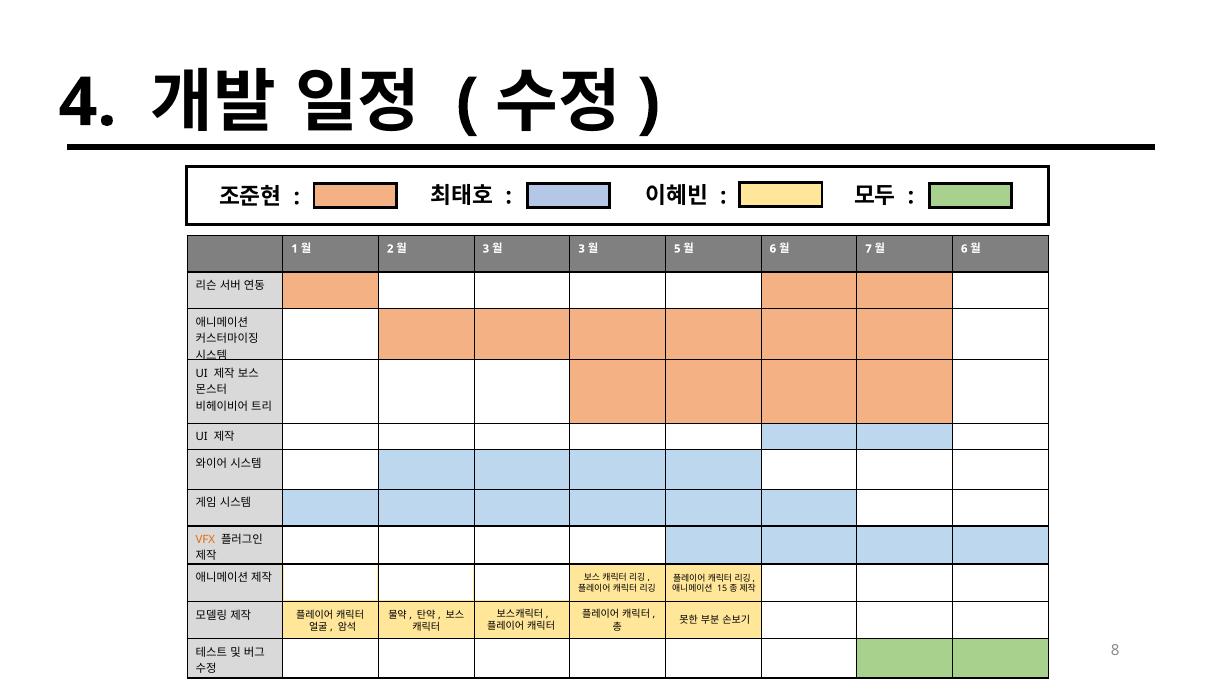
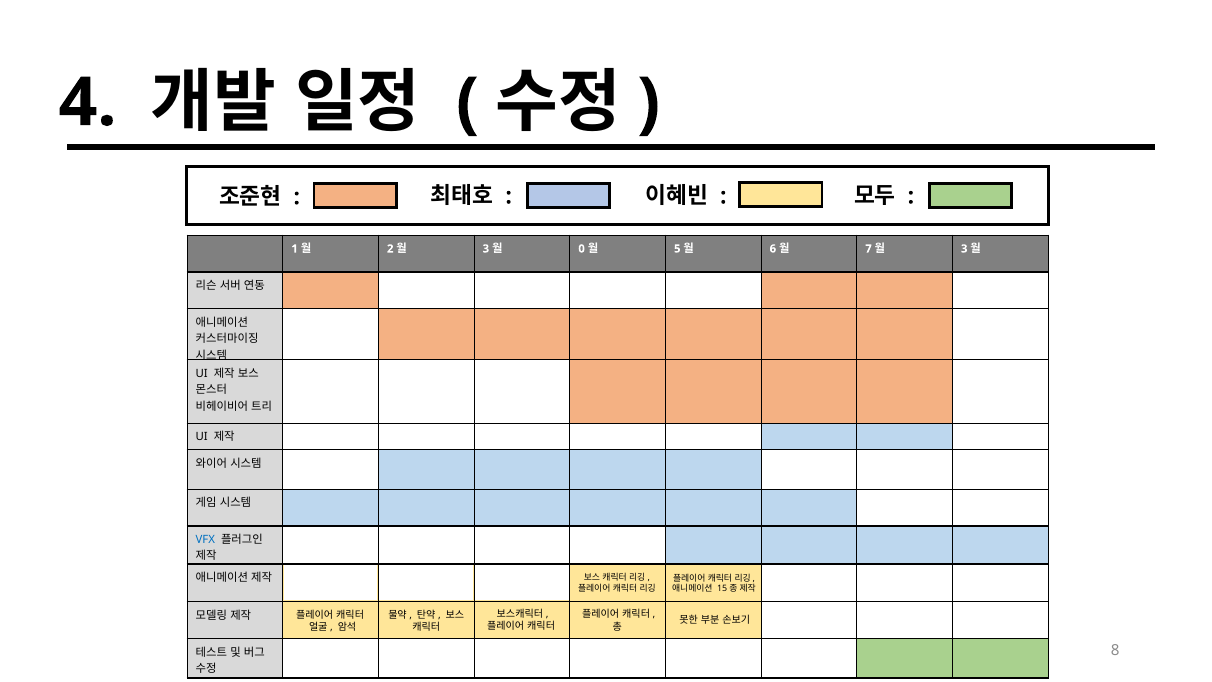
3 at (582, 249): 3 -> 0
6 at (964, 249): 6 -> 3
VFX colour: orange -> blue
